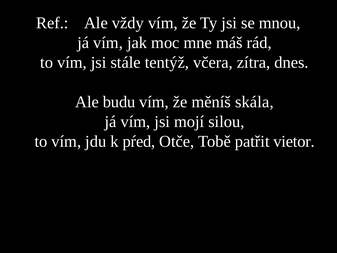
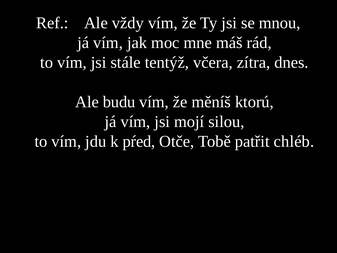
skála: skála -> ktorú
vietor: vietor -> chléb
